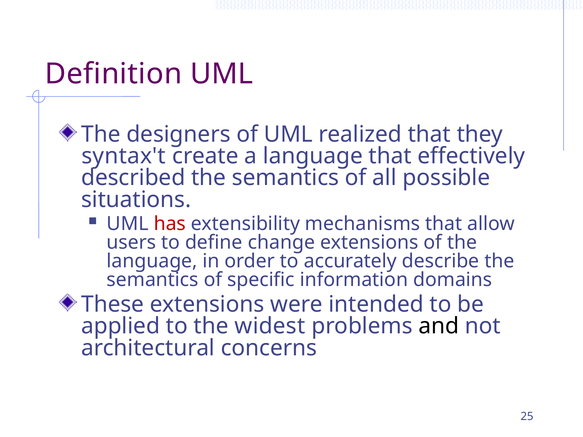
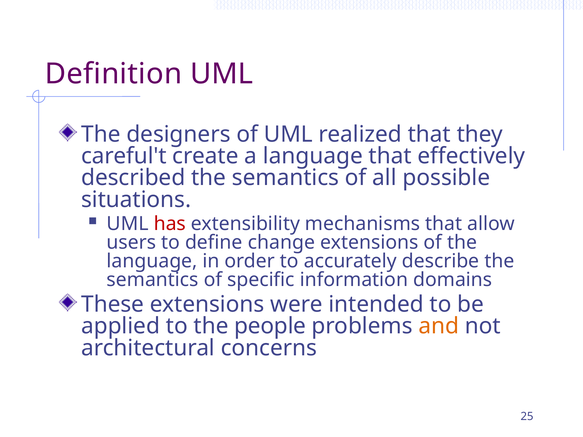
syntax't: syntax't -> careful't
widest: widest -> people
and colour: black -> orange
